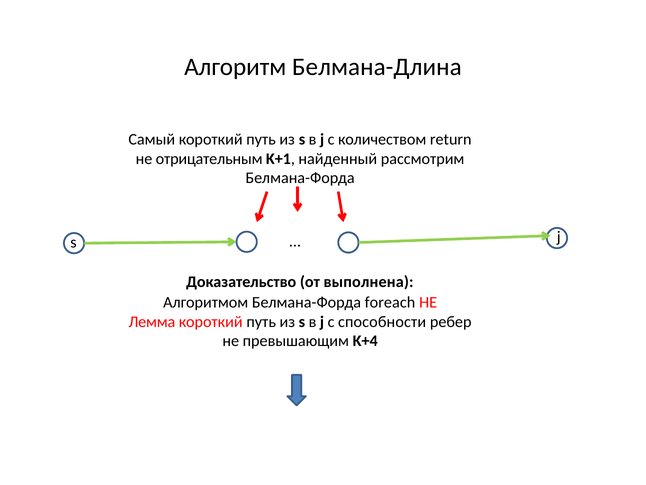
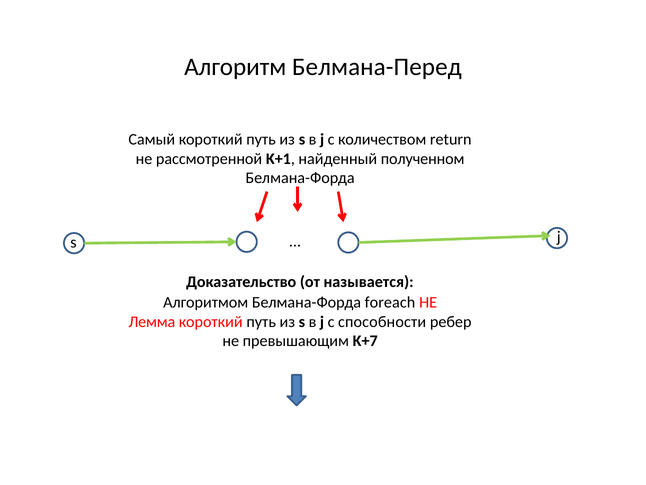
Белмана-Длина: Белмана-Длина -> Белмана-Перед
отрицательным: отрицательным -> рассмотренной
рассмотрим: рассмотрим -> полученном
выполнена: выполнена -> называется
K+4: K+4 -> K+7
